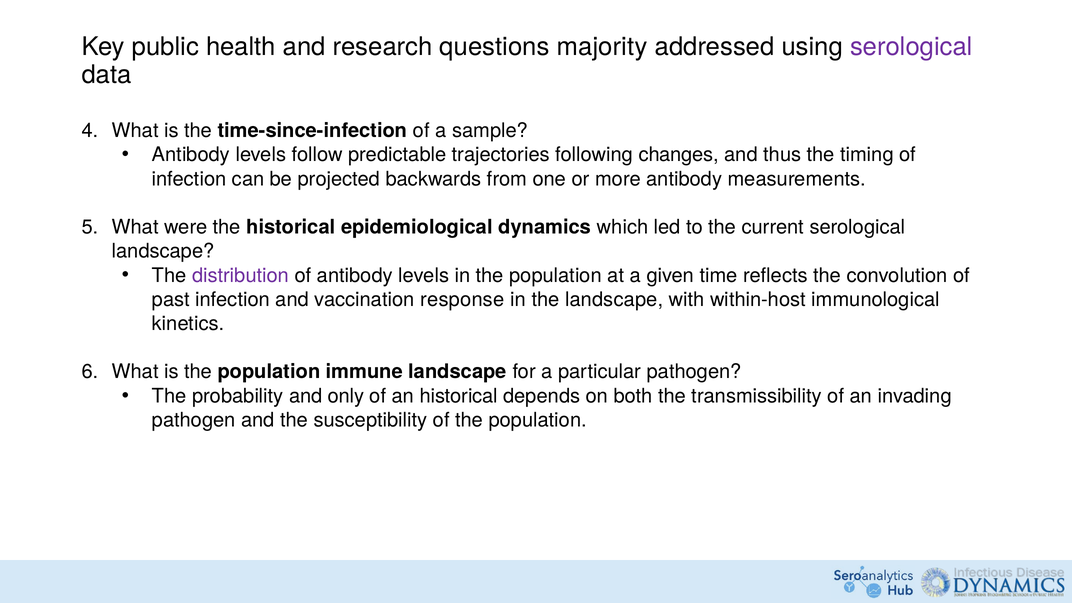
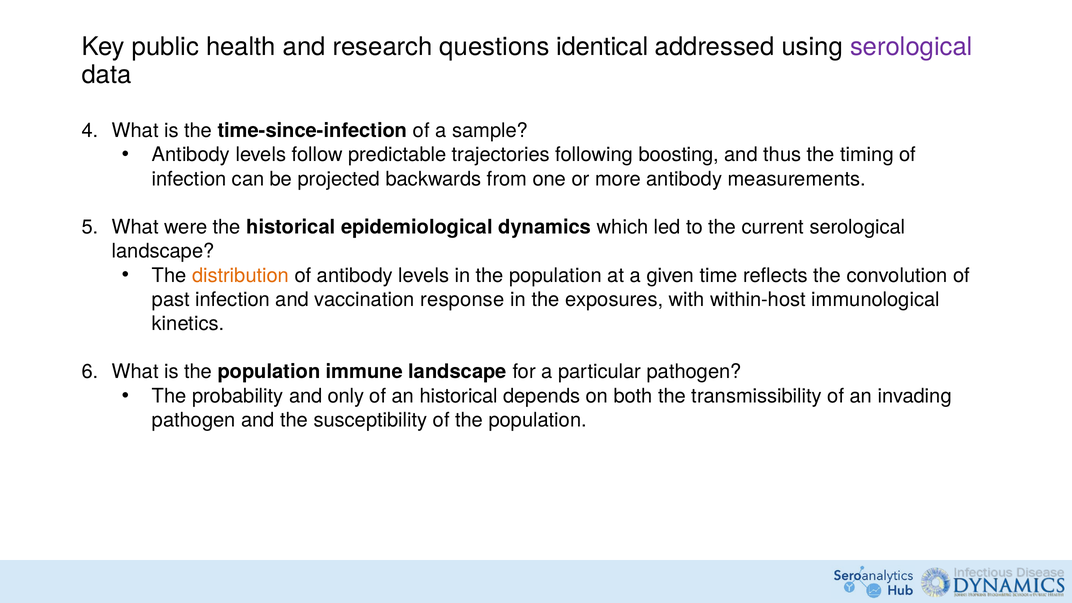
majority: majority -> identical
changes: changes -> boosting
distribution colour: purple -> orange
the landscape: landscape -> exposures
